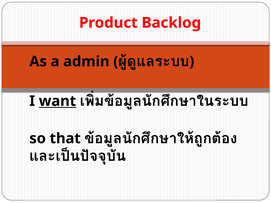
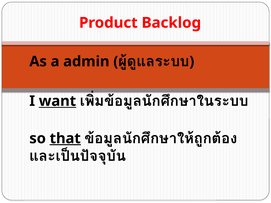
that underline: none -> present
